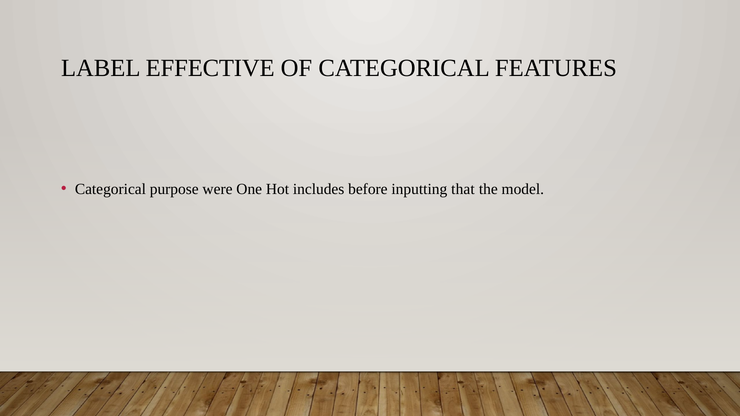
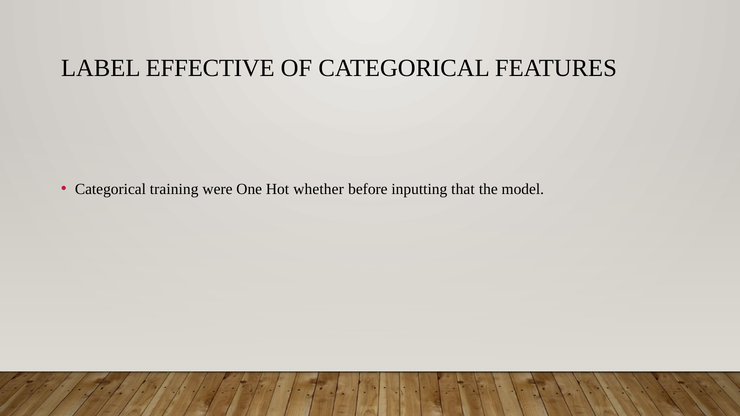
purpose: purpose -> training
includes: includes -> whether
